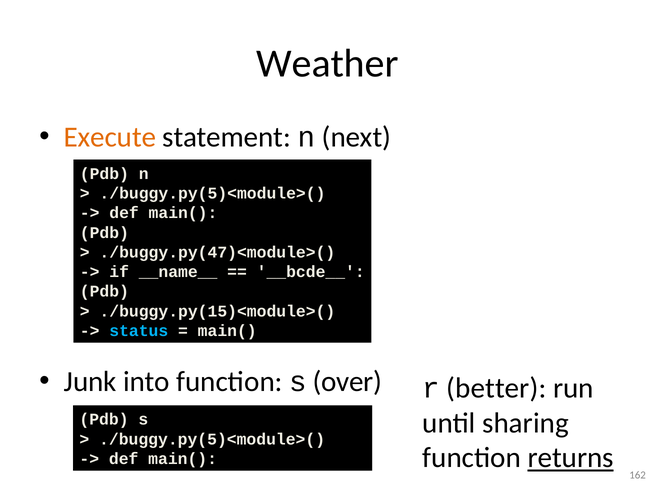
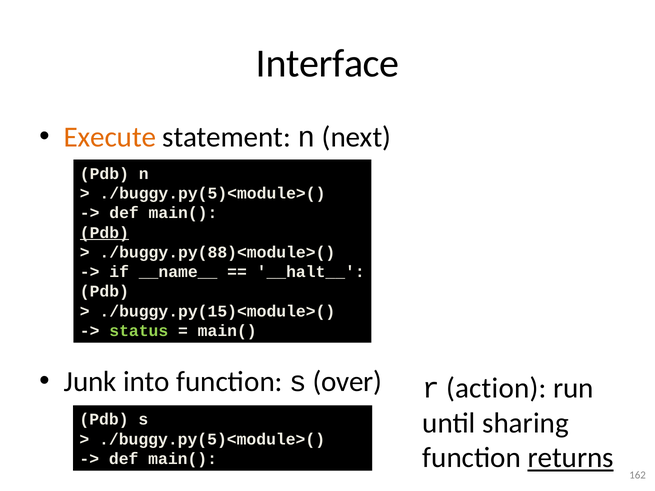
Weather: Weather -> Interface
Pdb at (104, 233) underline: none -> present
./buggy.py(47)<module>(: ./buggy.py(47)<module>( -> ./buggy.py(88)<module>(
__bcde__: __bcde__ -> __halt__
status colour: light blue -> light green
better: better -> action
